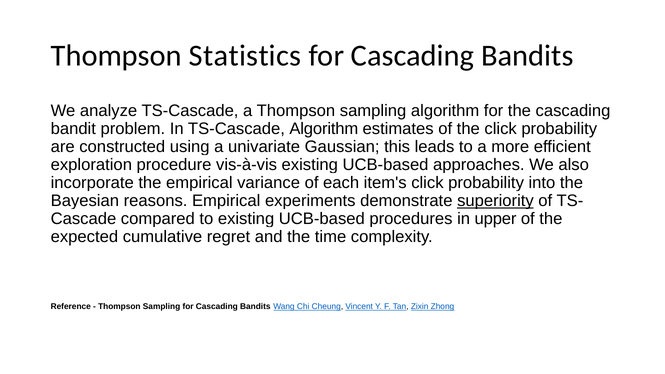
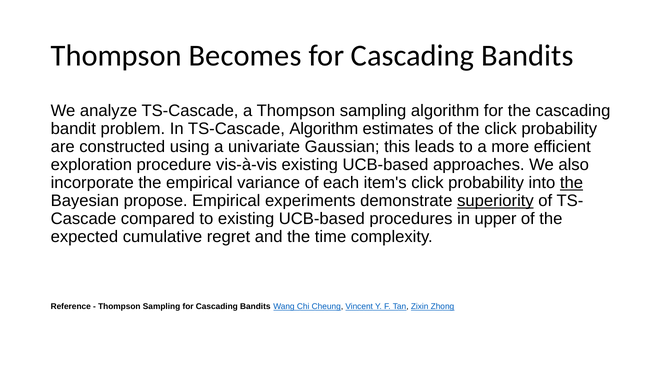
Statistics: Statistics -> Becomes
the at (571, 183) underline: none -> present
reasons: reasons -> propose
